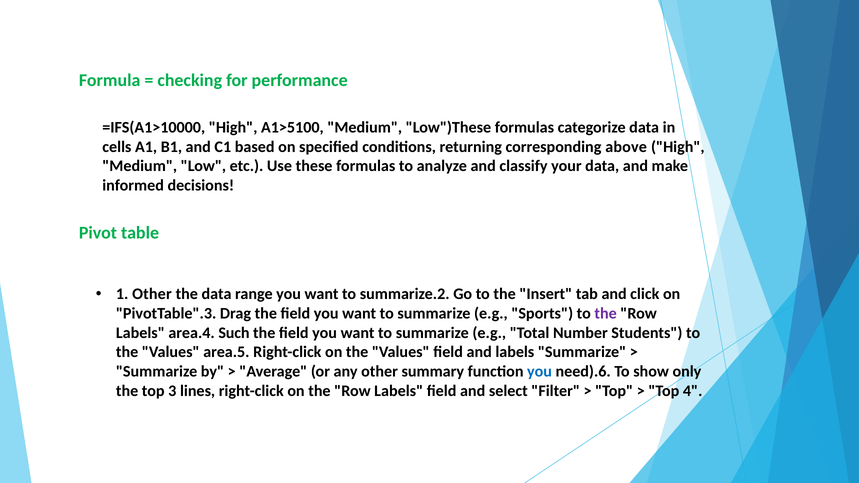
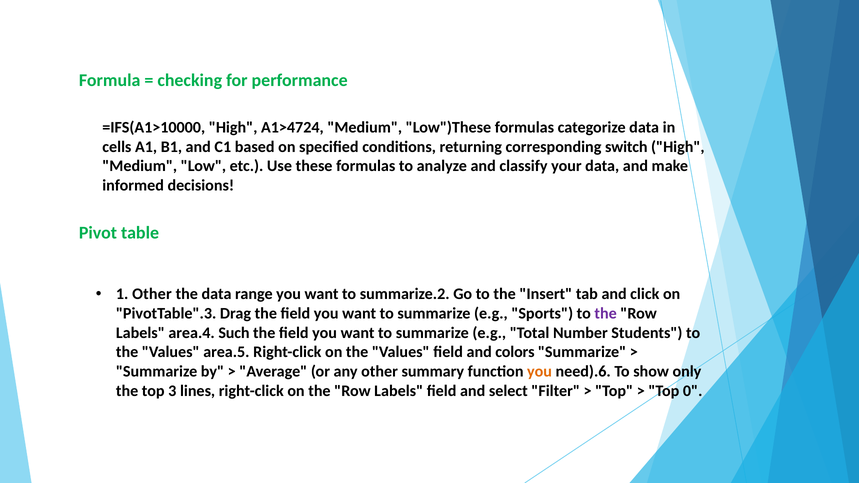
A1>5100: A1>5100 -> A1>4724
above: above -> switch
and labels: labels -> colors
you at (540, 372) colour: blue -> orange
4: 4 -> 0
